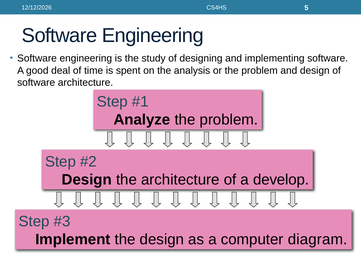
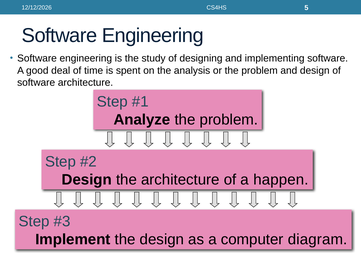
develop: develop -> happen
